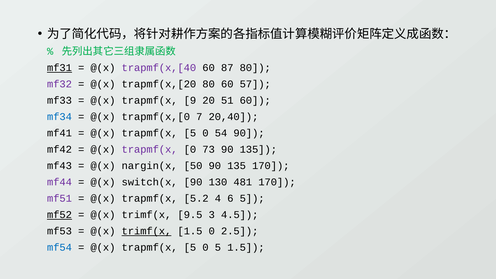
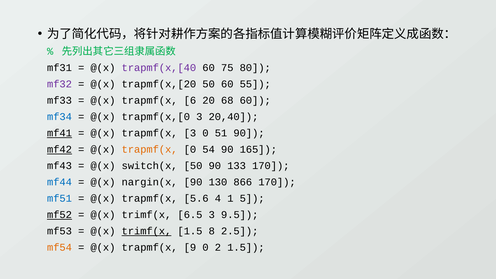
mf31 underline: present -> none
87: 87 -> 75
trapmf(x,[20 80: 80 -> 50
57: 57 -> 55
9: 9 -> 6
51: 51 -> 68
trapmf(x,[0 7: 7 -> 3
mf41 underline: none -> present
5 at (190, 133): 5 -> 3
54: 54 -> 51
mf42 underline: none -> present
trapmf(x at (150, 149) colour: purple -> orange
73: 73 -> 54
135 at (258, 149): 135 -> 165
nargin(x: nargin(x -> switch(x
50 90 135: 135 -> 133
mf44 colour: purple -> blue
switch(x: switch(x -> nargin(x
481: 481 -> 866
mf51 colour: purple -> blue
5.2: 5.2 -> 5.6
6: 6 -> 1
9.5: 9.5 -> 6.5
4.5: 4.5 -> 9.5
1.5 0: 0 -> 8
mf54 colour: blue -> orange
5 at (190, 247): 5 -> 9
0 5: 5 -> 2
